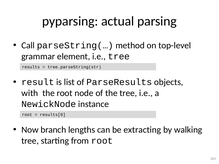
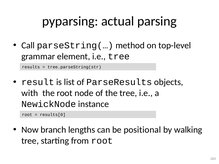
extracting: extracting -> positional
